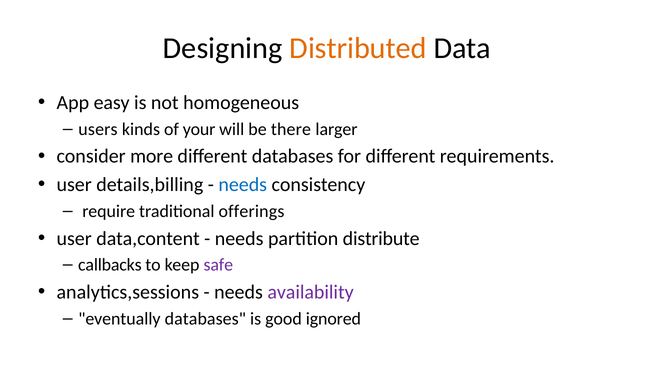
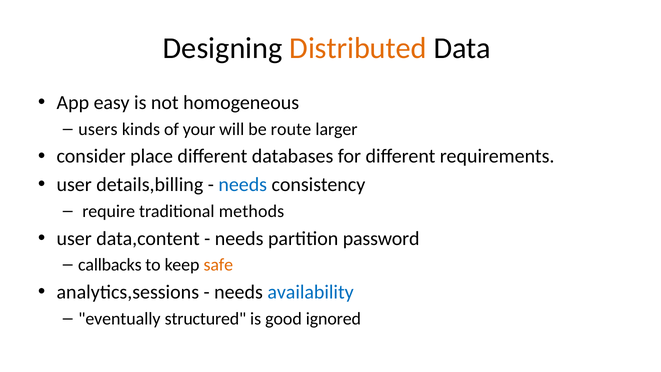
there: there -> route
more: more -> place
offerings: offerings -> methods
distribute: distribute -> password
safe colour: purple -> orange
availability colour: purple -> blue
eventually databases: databases -> structured
